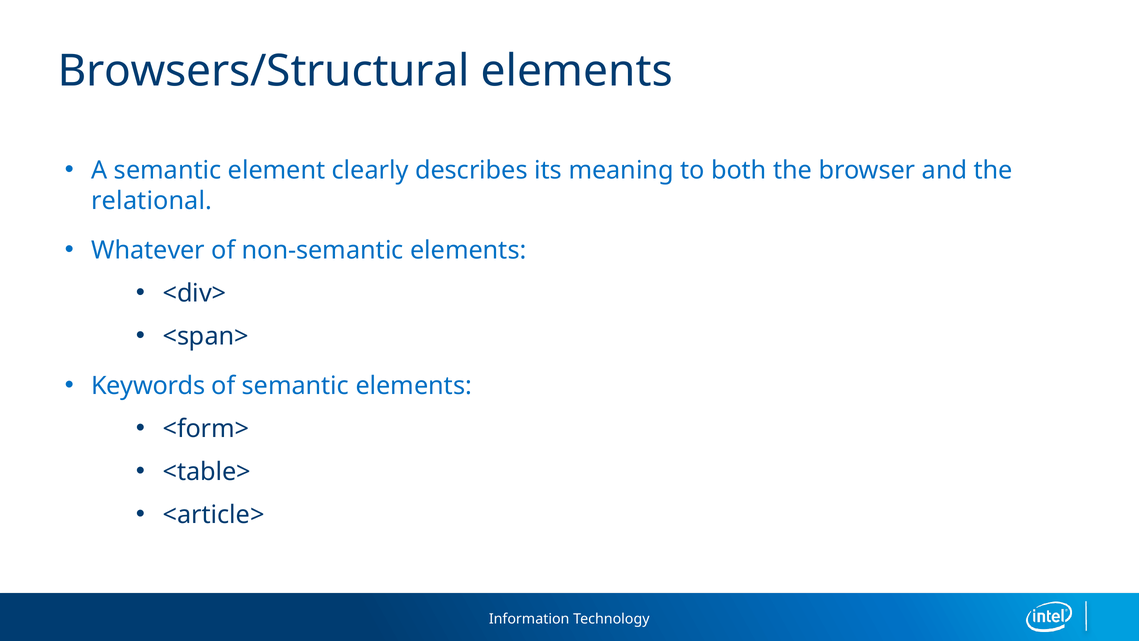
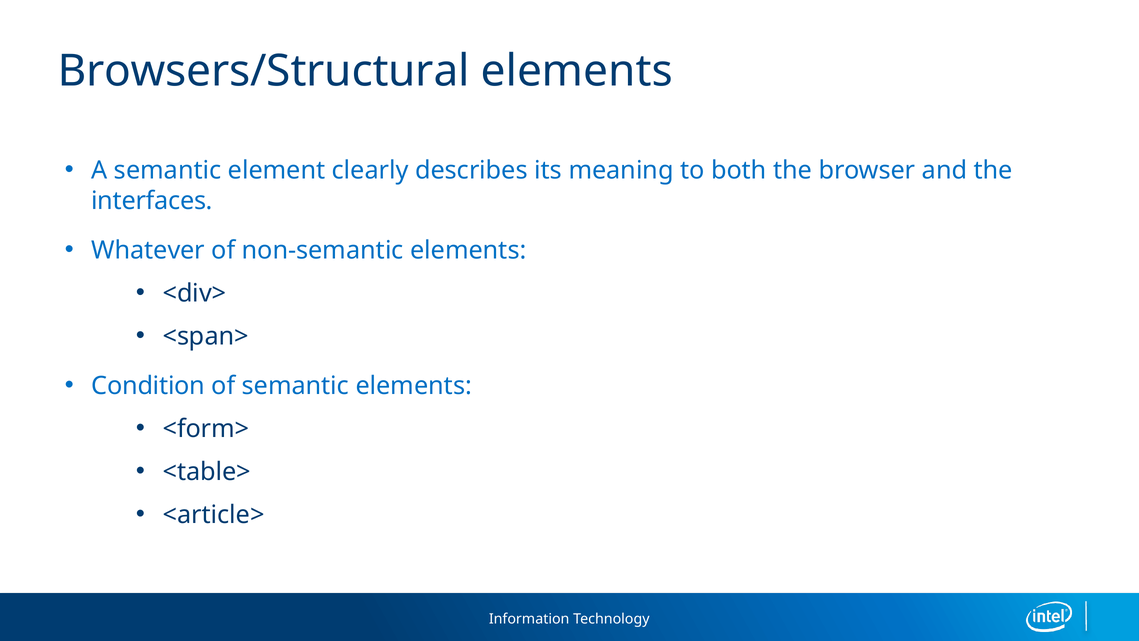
relational: relational -> interfaces
Keywords: Keywords -> Condition
